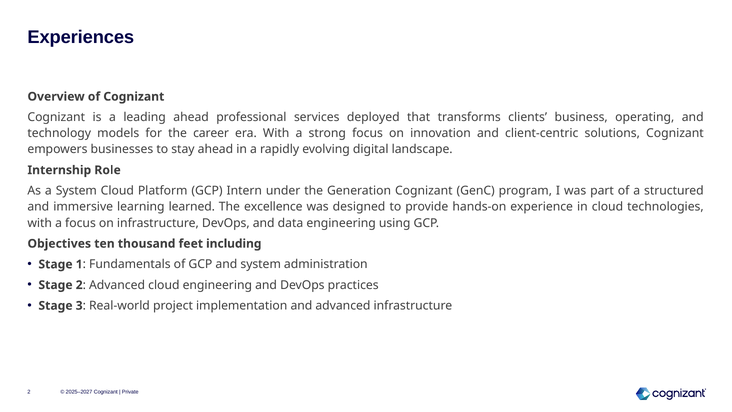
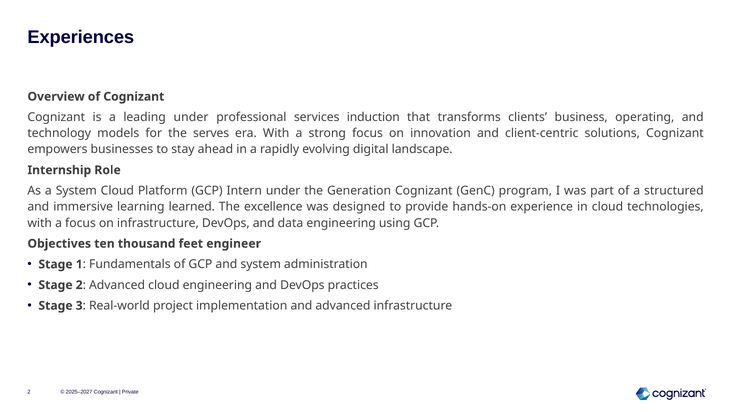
leading ahead: ahead -> under
deployed: deployed -> induction
career: career -> serves
including: including -> engineer
